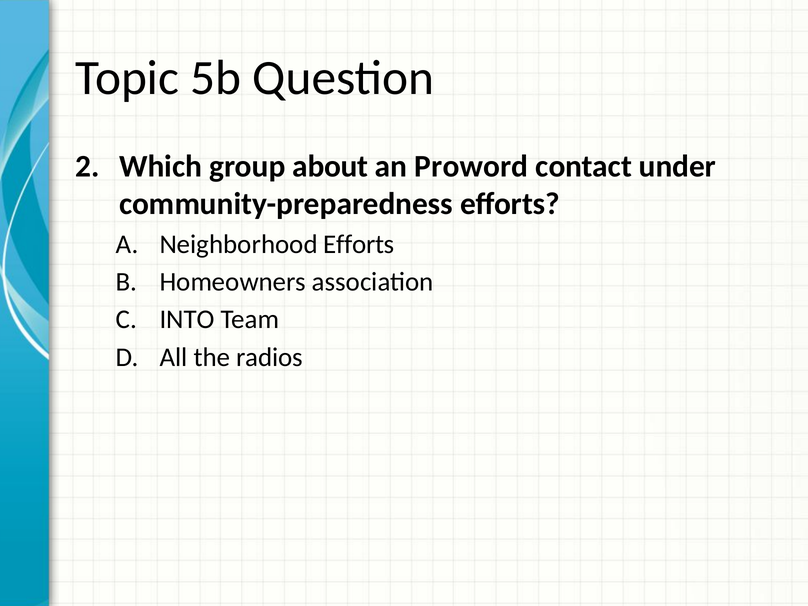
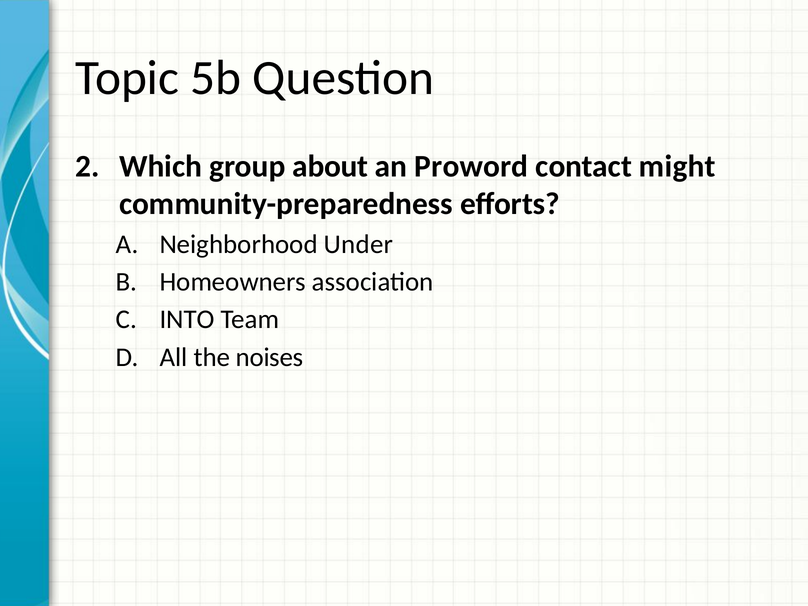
under: under -> might
Neighborhood Efforts: Efforts -> Under
radios: radios -> noises
